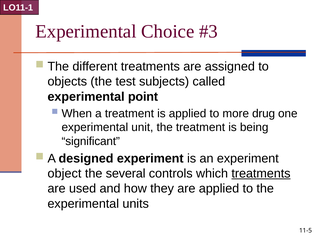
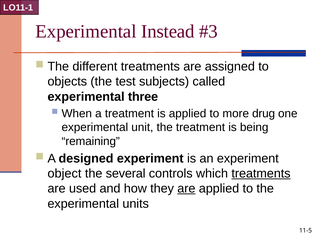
Choice: Choice -> Instead
point: point -> three
significant: significant -> remaining
are at (186, 188) underline: none -> present
